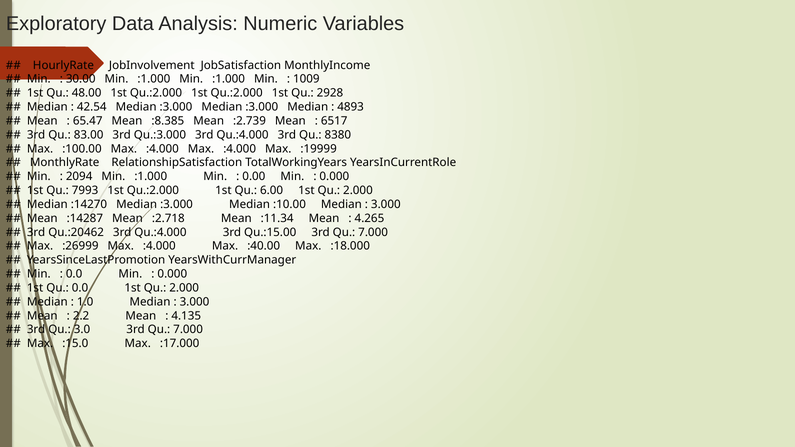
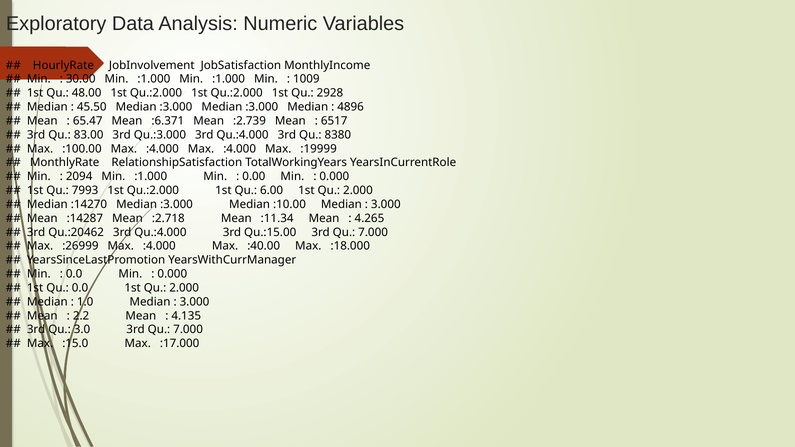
42.54: 42.54 -> 45.50
4893: 4893 -> 4896
:8.385: :8.385 -> :6.371
